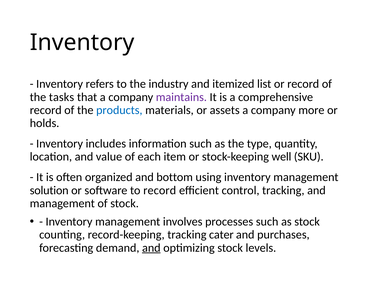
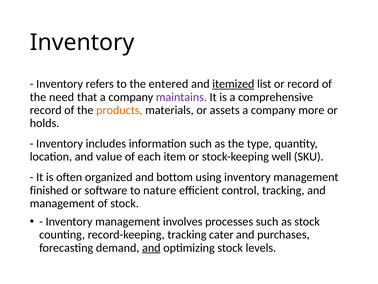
industry: industry -> entered
itemized underline: none -> present
tasks: tasks -> need
products colour: blue -> orange
solution: solution -> finished
to record: record -> nature
